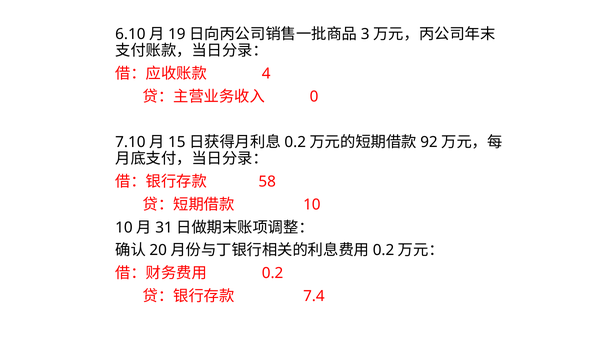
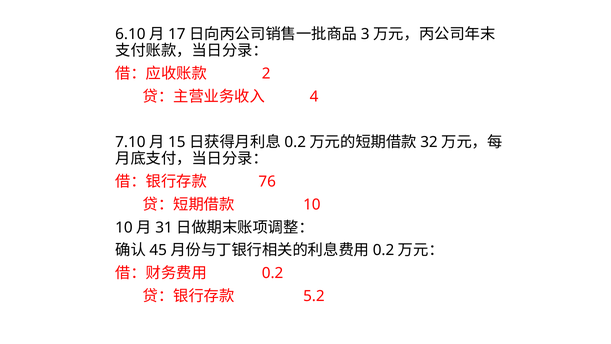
19: 19 -> 17
4: 4 -> 2
0: 0 -> 4
92: 92 -> 32
58: 58 -> 76
20: 20 -> 45
7.4: 7.4 -> 5.2
